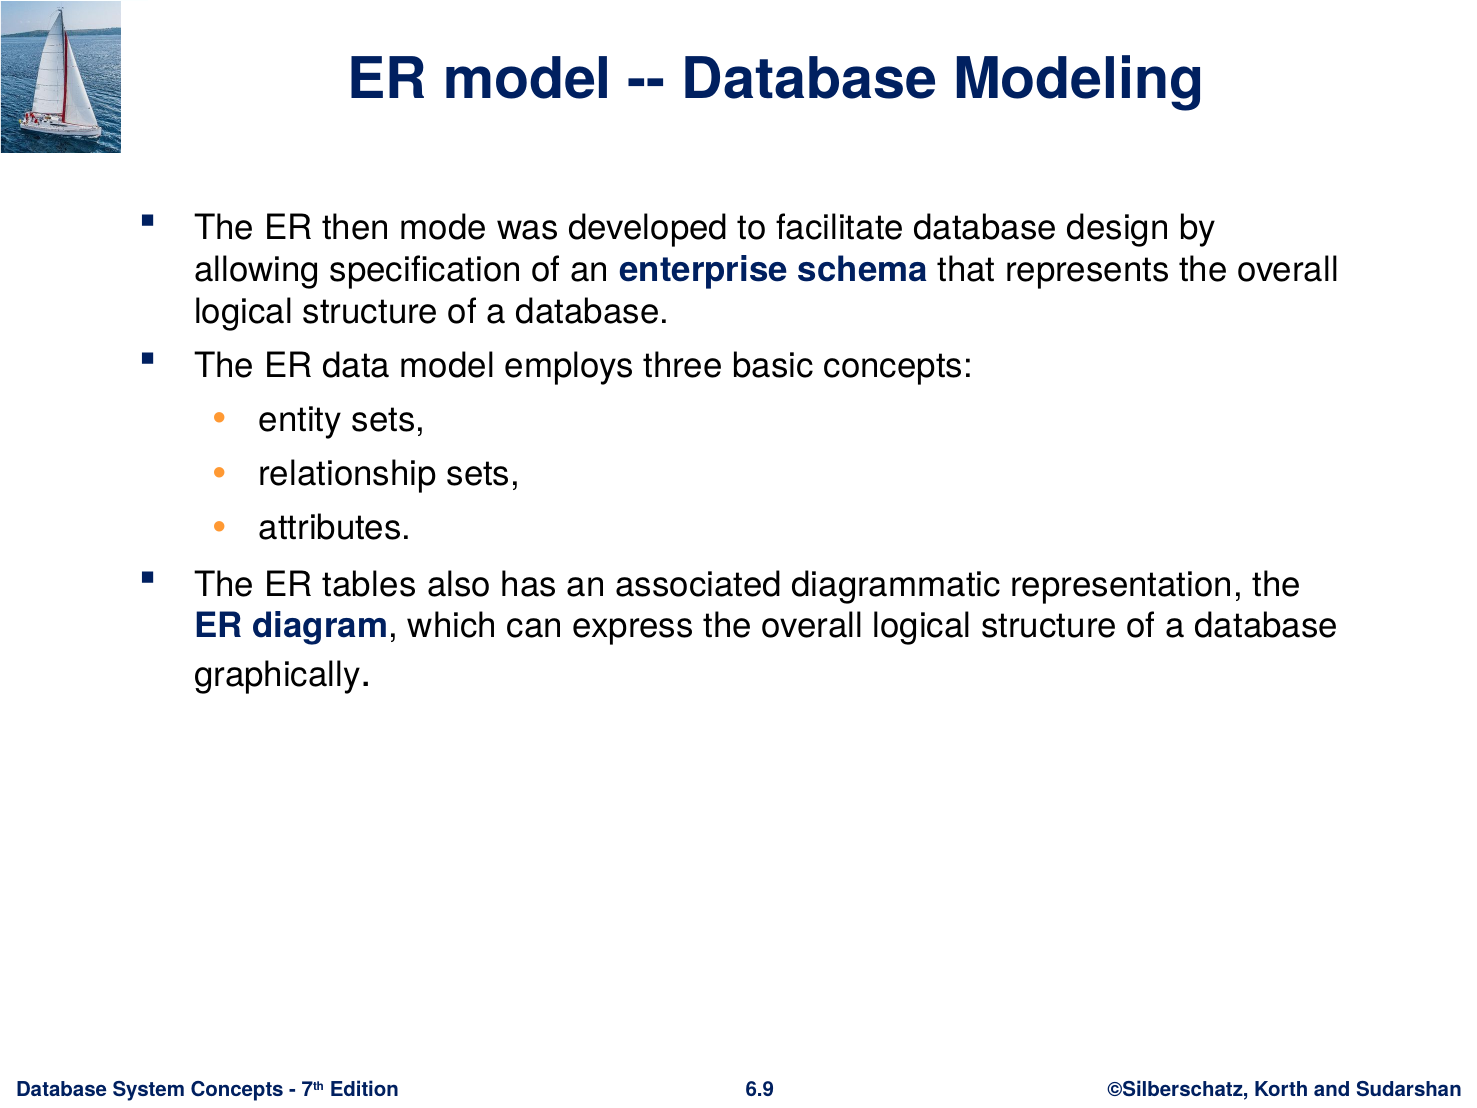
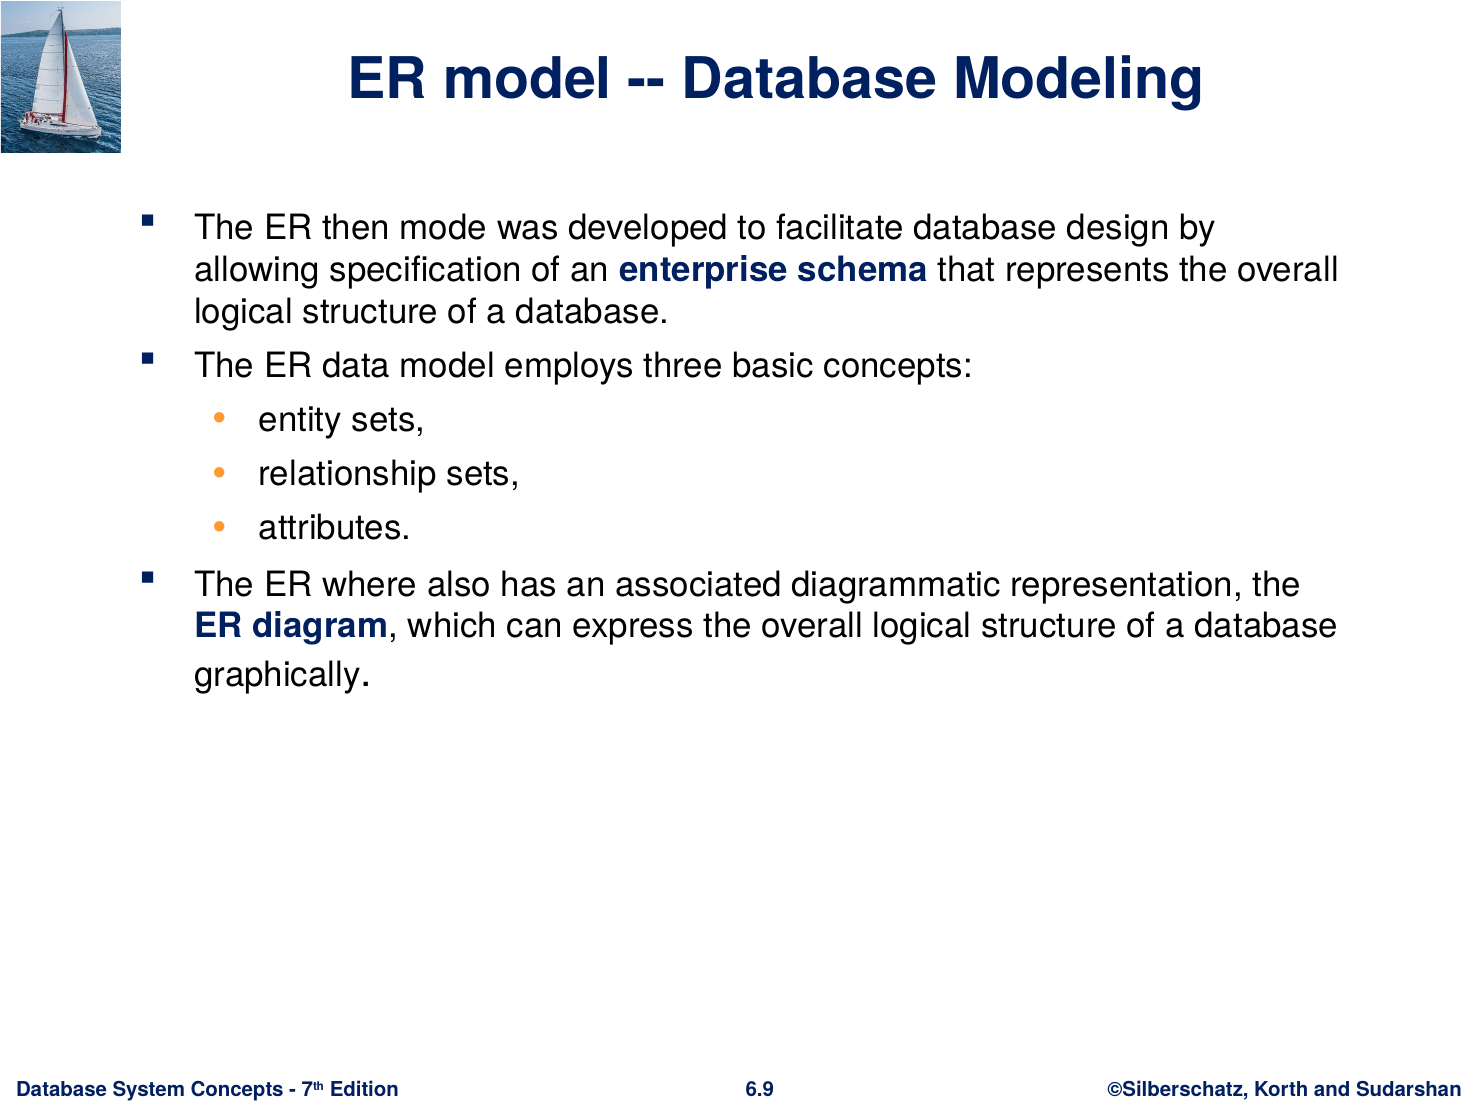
tables: tables -> where
